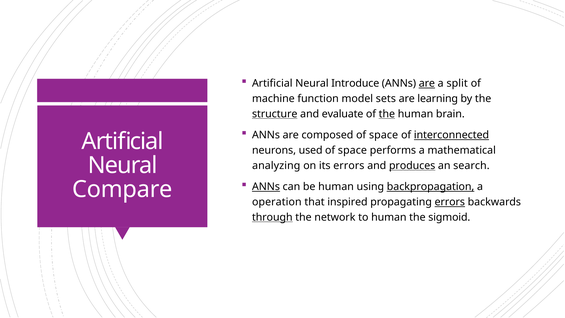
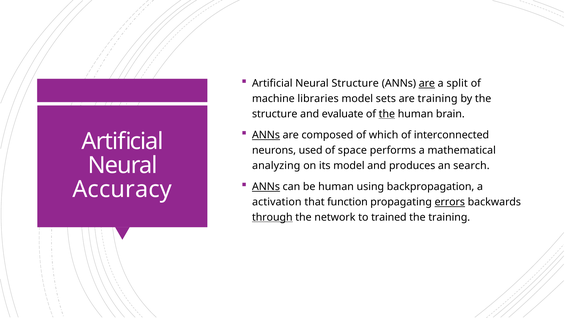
Neural Introduce: Introduce -> Structure
function: function -> libraries
are learning: learning -> training
structure at (275, 114) underline: present -> none
ANNs at (266, 135) underline: none -> present
composed of space: space -> which
interconnected underline: present -> none
its errors: errors -> model
produces underline: present -> none
backpropagation underline: present -> none
Compare: Compare -> Accuracy
operation: operation -> activation
inspired: inspired -> function
to human: human -> trained
the sigmoid: sigmoid -> training
